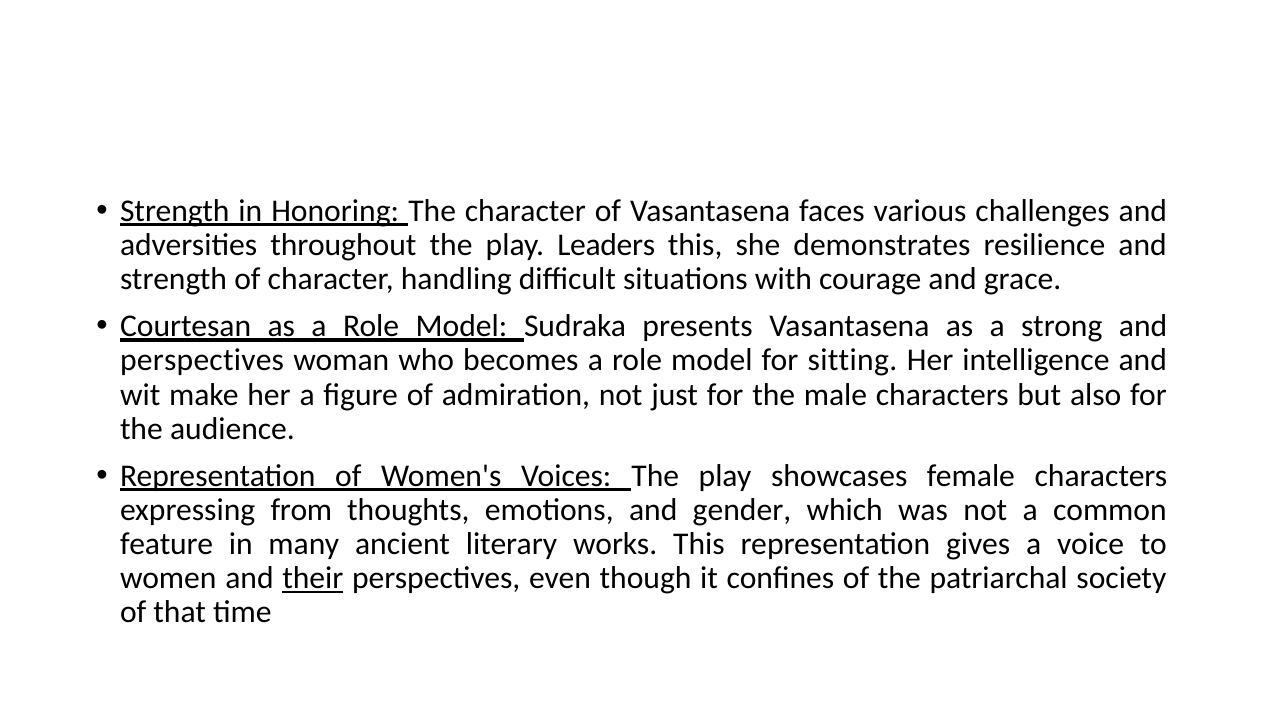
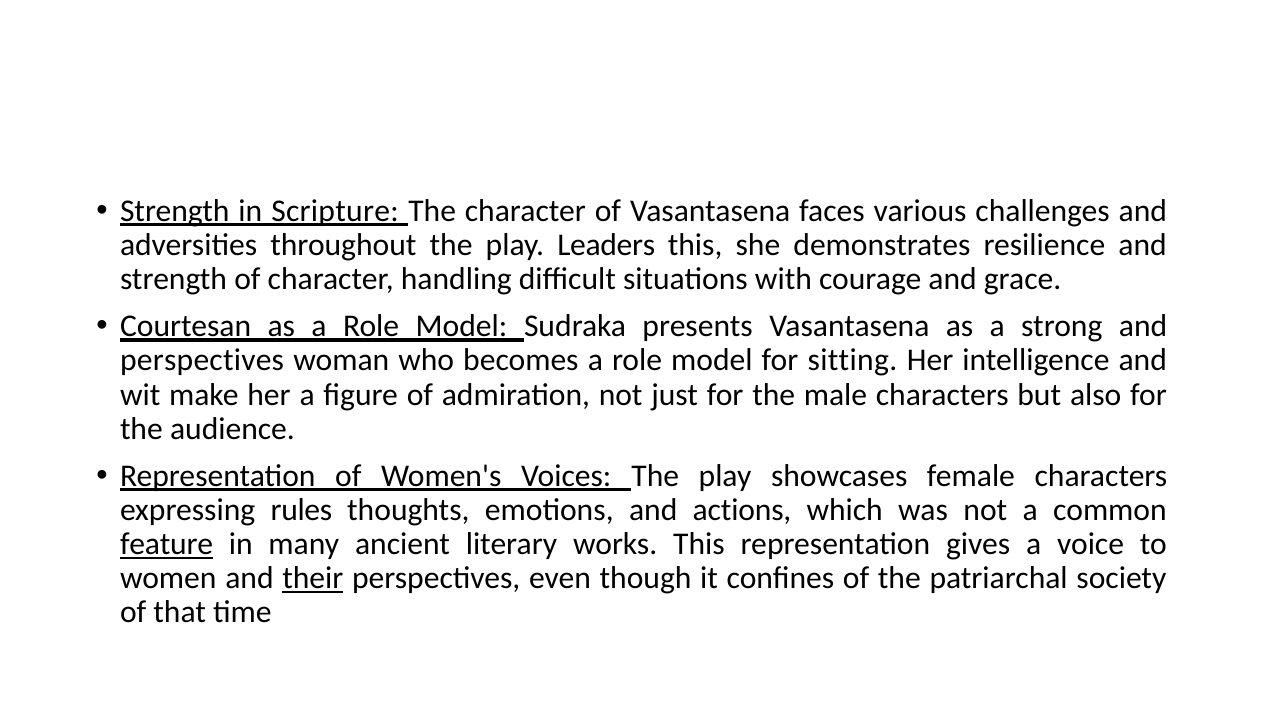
Honoring: Honoring -> Scripture
from: from -> rules
gender: gender -> actions
feature underline: none -> present
